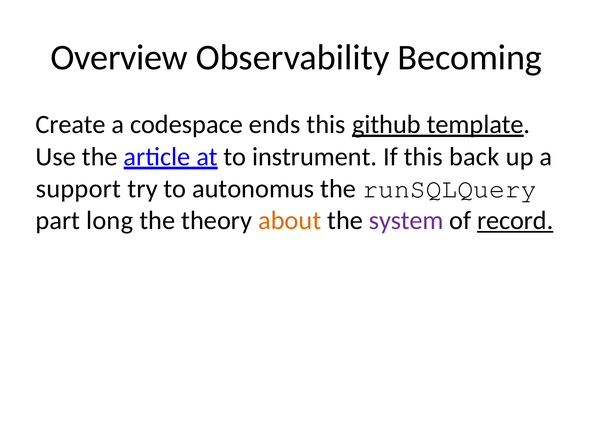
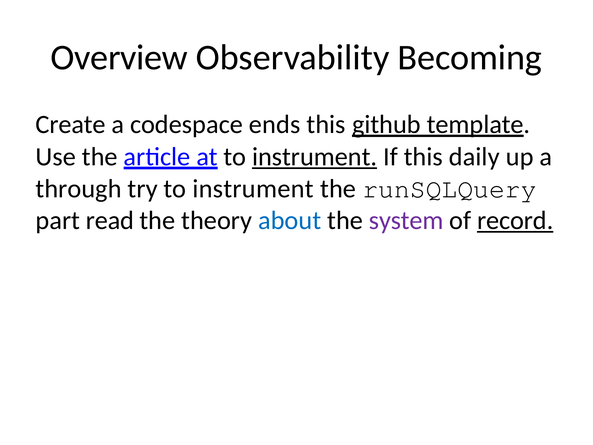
instrument at (315, 157) underline: none -> present
back: back -> daily
support: support -> through
try to autonomus: autonomus -> instrument
long: long -> read
about colour: orange -> blue
